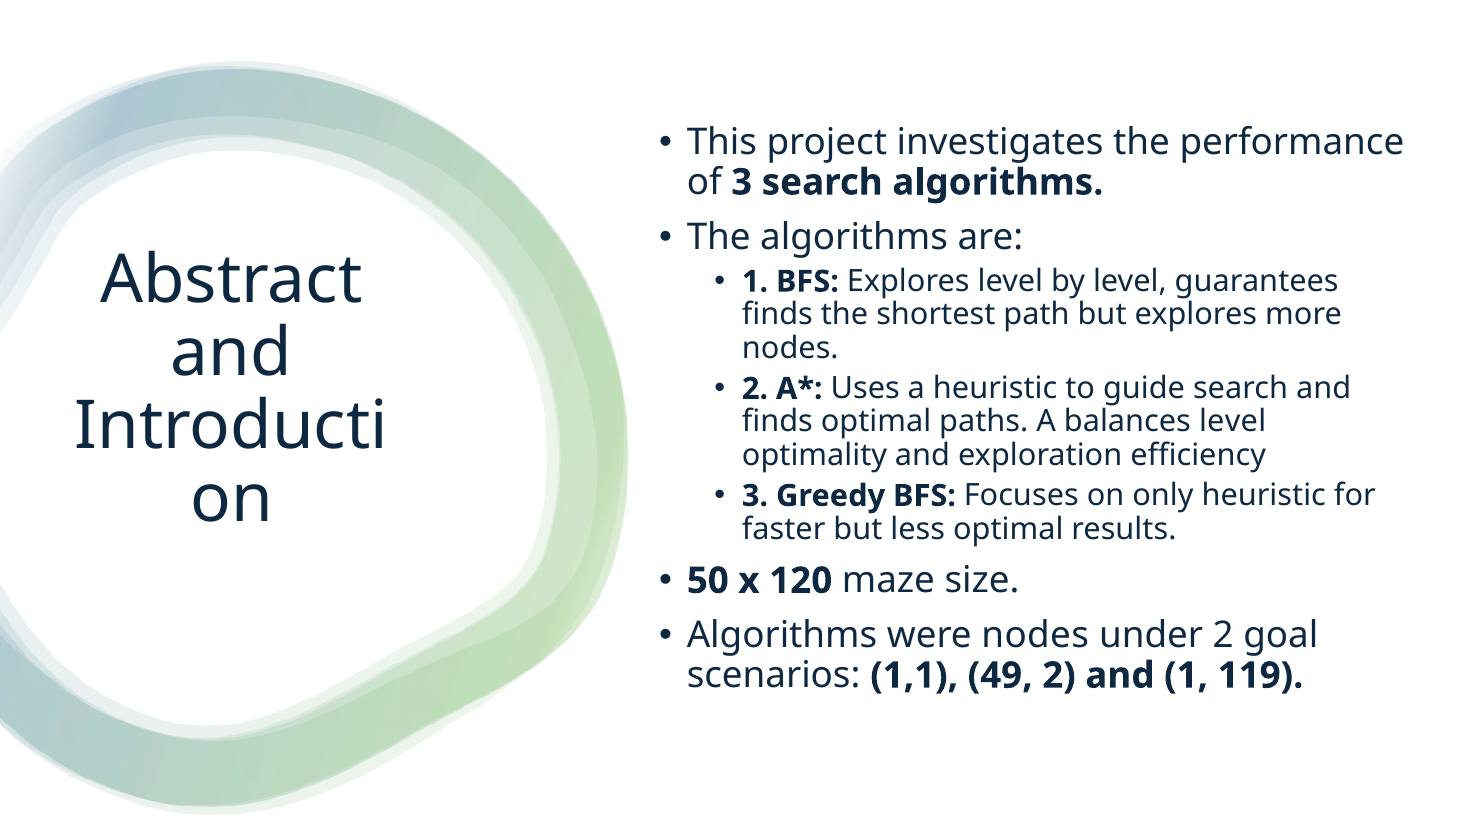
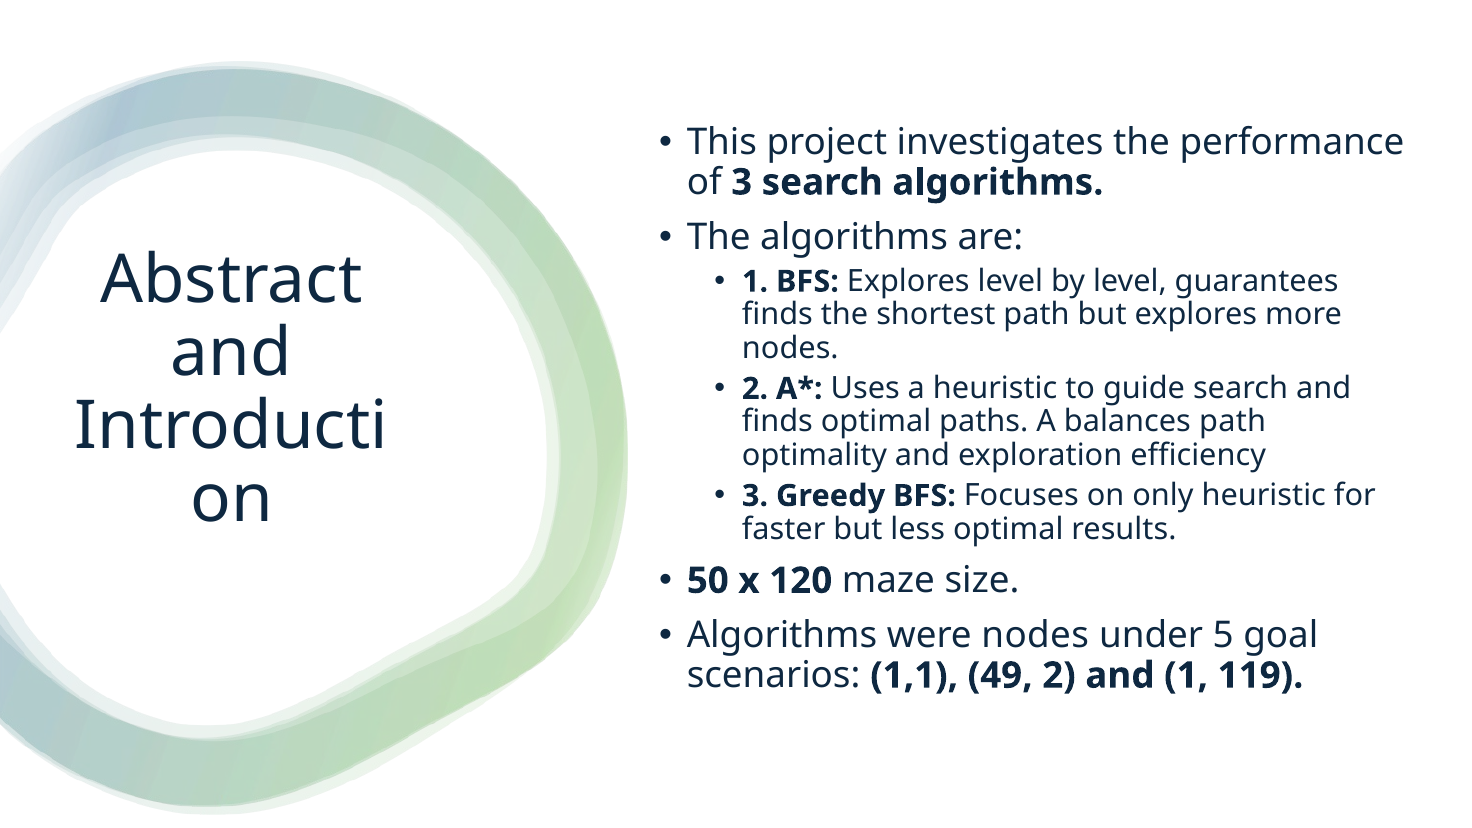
balances level: level -> path
under 2: 2 -> 5
